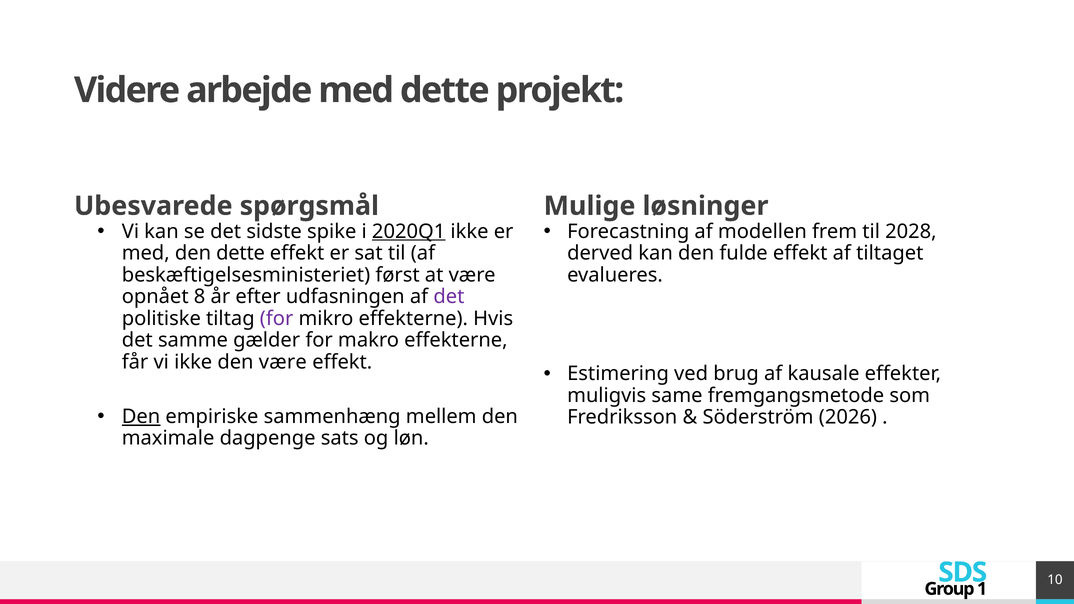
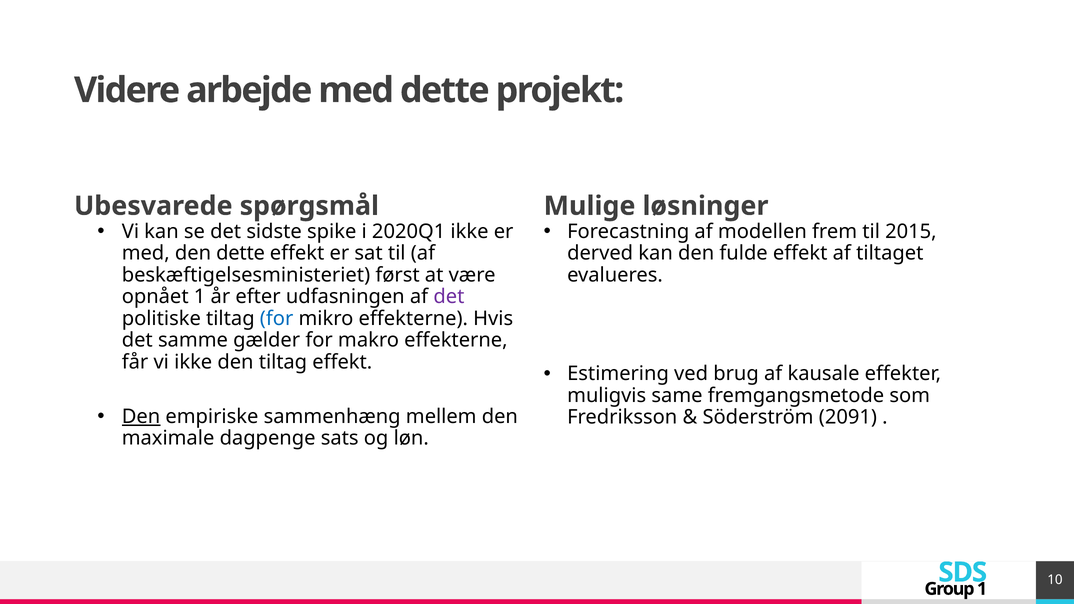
2020Q1 underline: present -> none
2028: 2028 -> 2015
opnået 8: 8 -> 1
for at (277, 318) colour: purple -> blue
den være: være -> tiltag
2026: 2026 -> 2091
